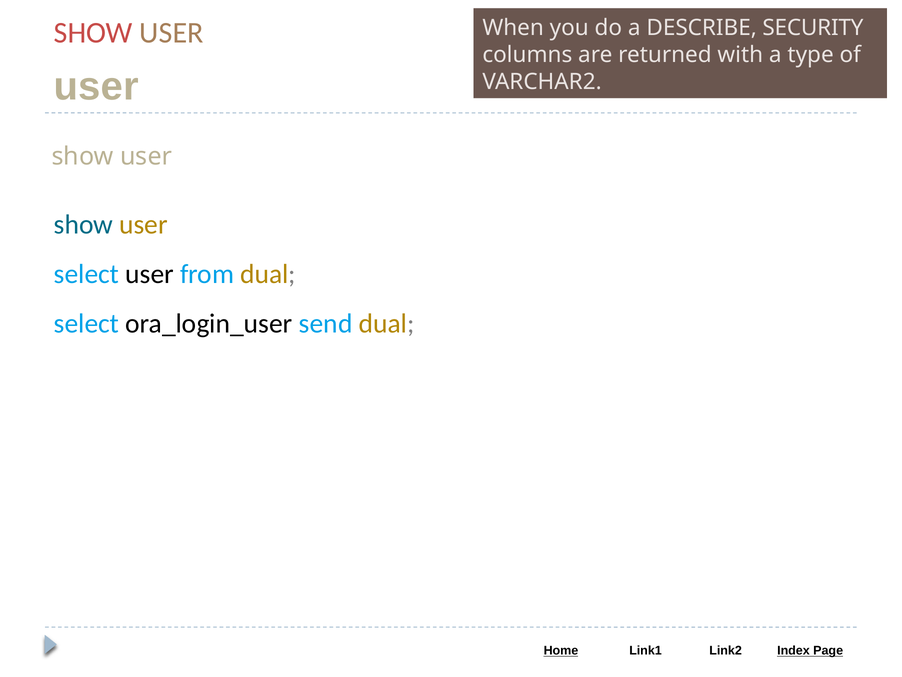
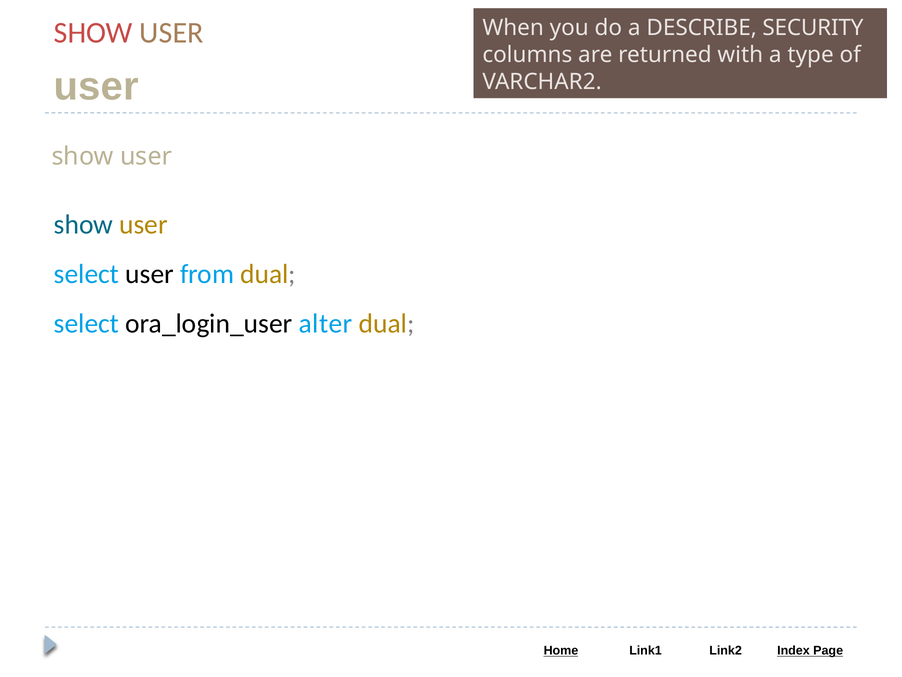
send: send -> alter
